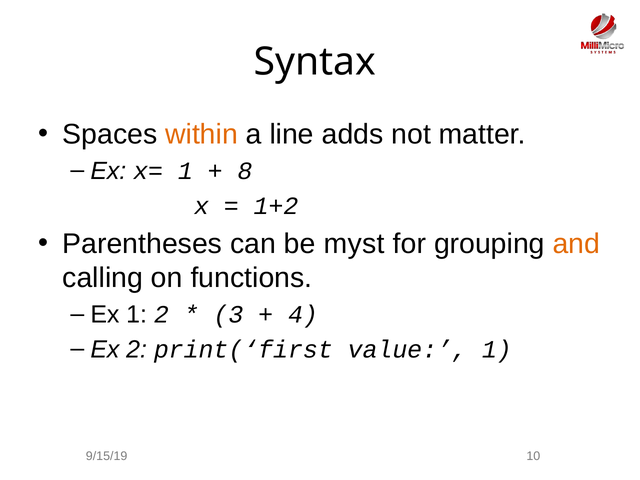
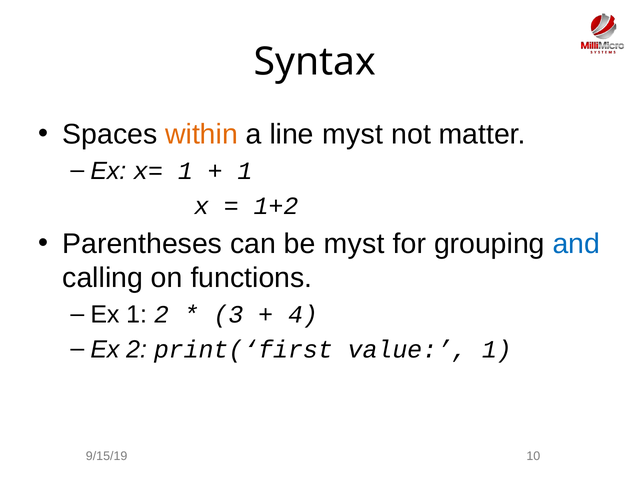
line adds: adds -> myst
8 at (245, 171): 8 -> 1
and colour: orange -> blue
